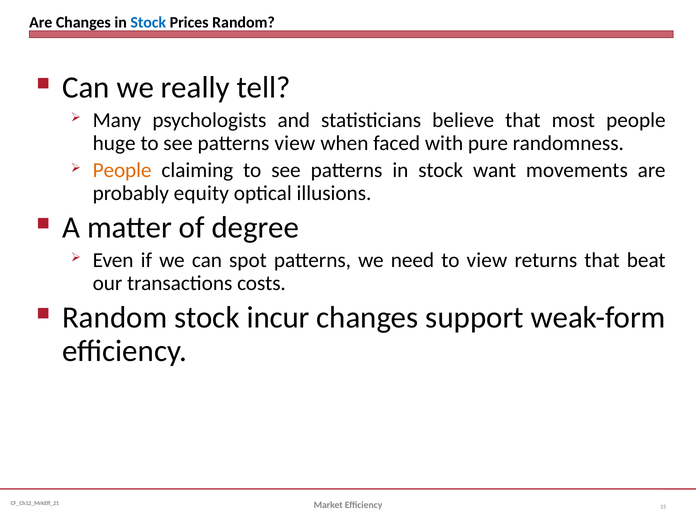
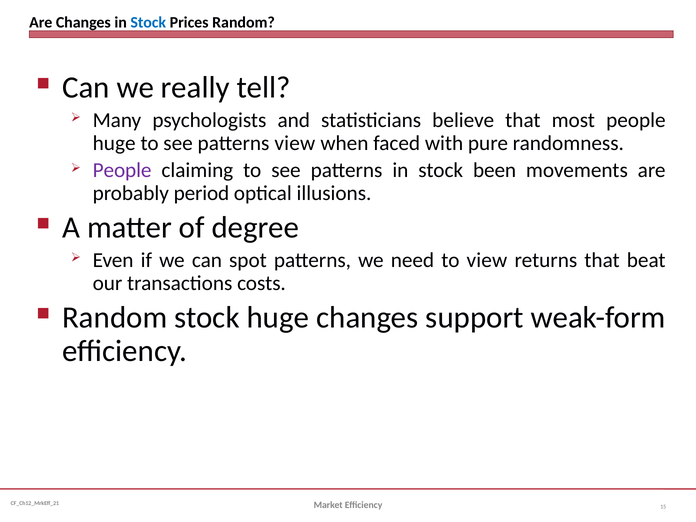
People at (122, 170) colour: orange -> purple
want: want -> been
equity: equity -> period
stock incur: incur -> huge
